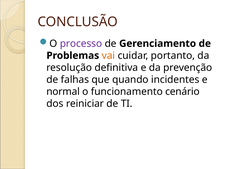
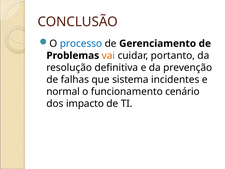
processo colour: purple -> blue
quando: quando -> sistema
reiniciar: reiniciar -> impacto
